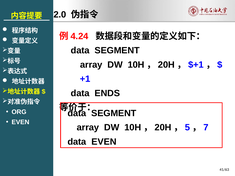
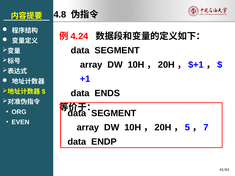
2.0: 2.0 -> 4.8
data EVEN: EVEN -> ENDP
